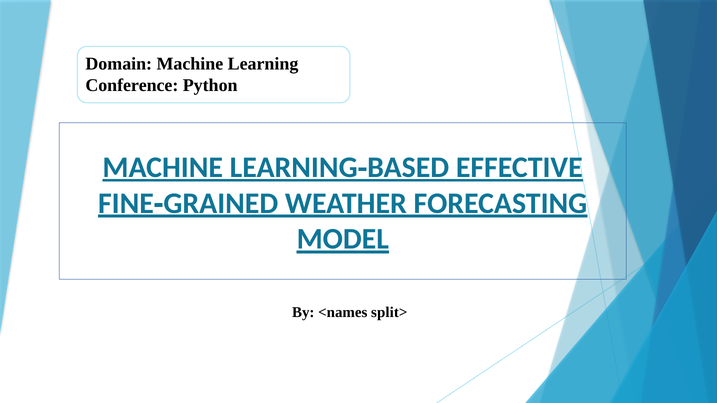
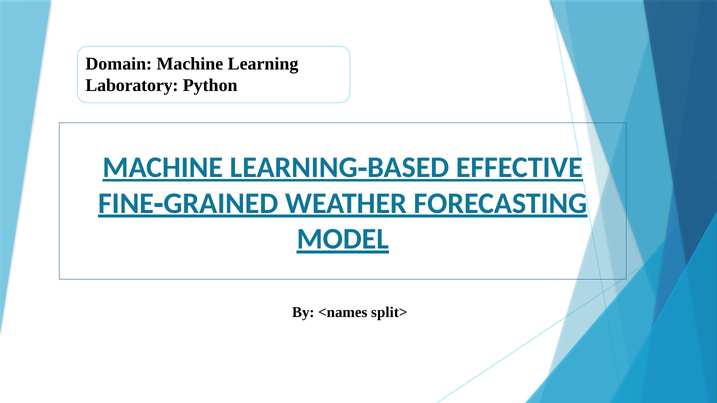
Conference: Conference -> Laboratory
